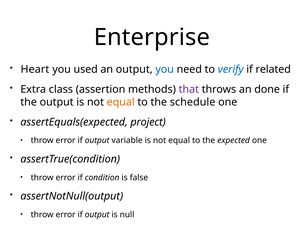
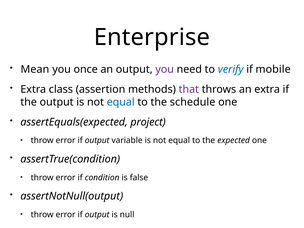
Heart: Heart -> Mean
used: used -> once
you at (165, 69) colour: blue -> purple
related: related -> mobile
an done: done -> extra
equal at (121, 102) colour: orange -> blue
